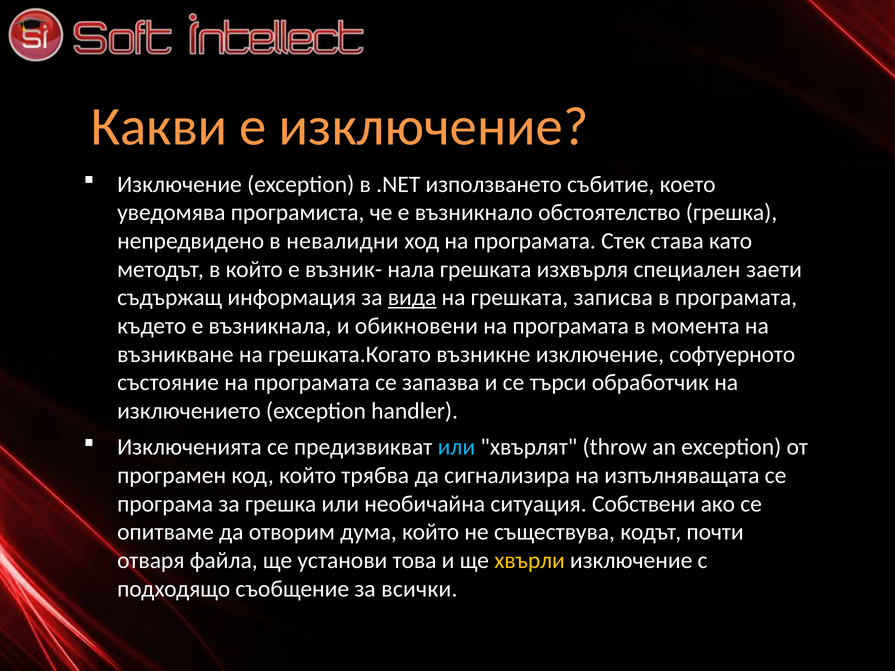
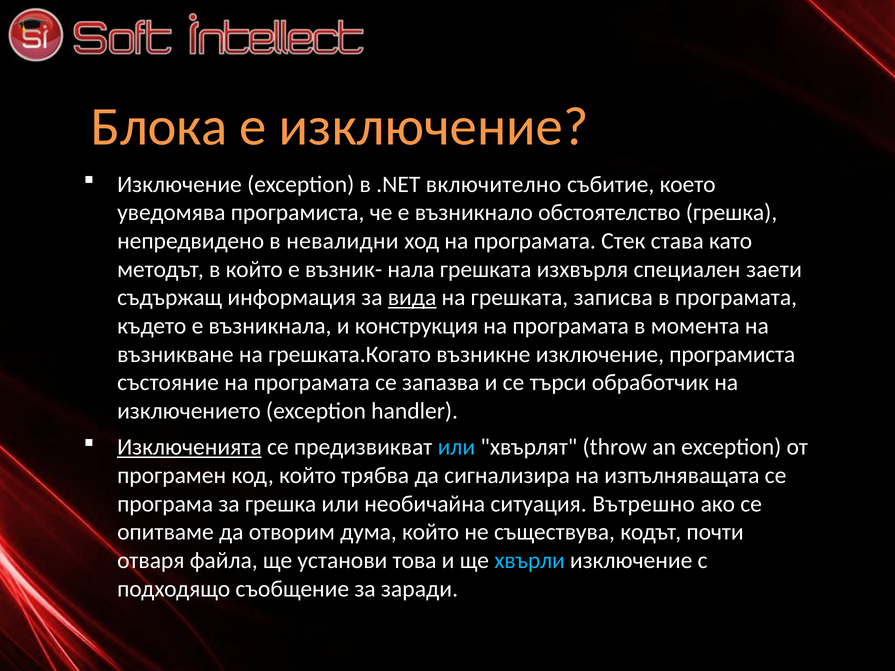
Какви: Какви -> Блока
използването: използването -> включително
обикновени: обикновени -> конструкция
изключение софтуерното: софтуерното -> програмиста
Изключенията underline: none -> present
Собствени: Собствени -> Вътрешно
хвърли colour: yellow -> light blue
всички: всички -> заради
